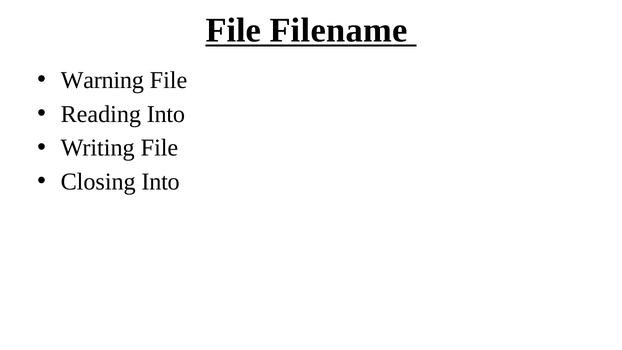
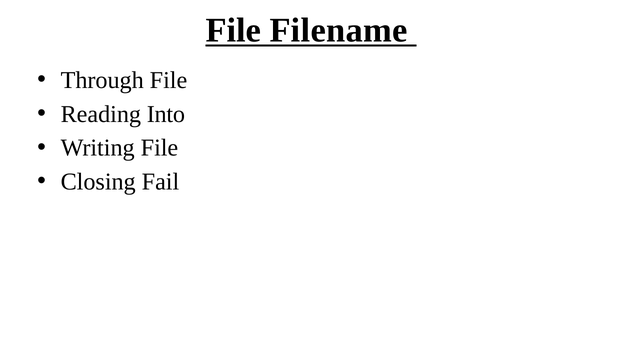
Warning: Warning -> Through
Closing Into: Into -> Fail
